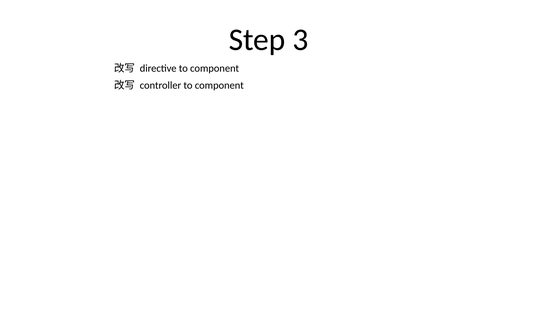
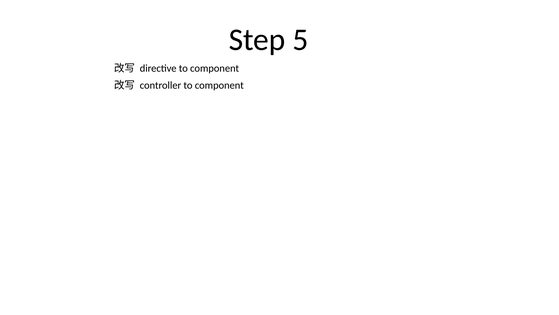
3: 3 -> 5
